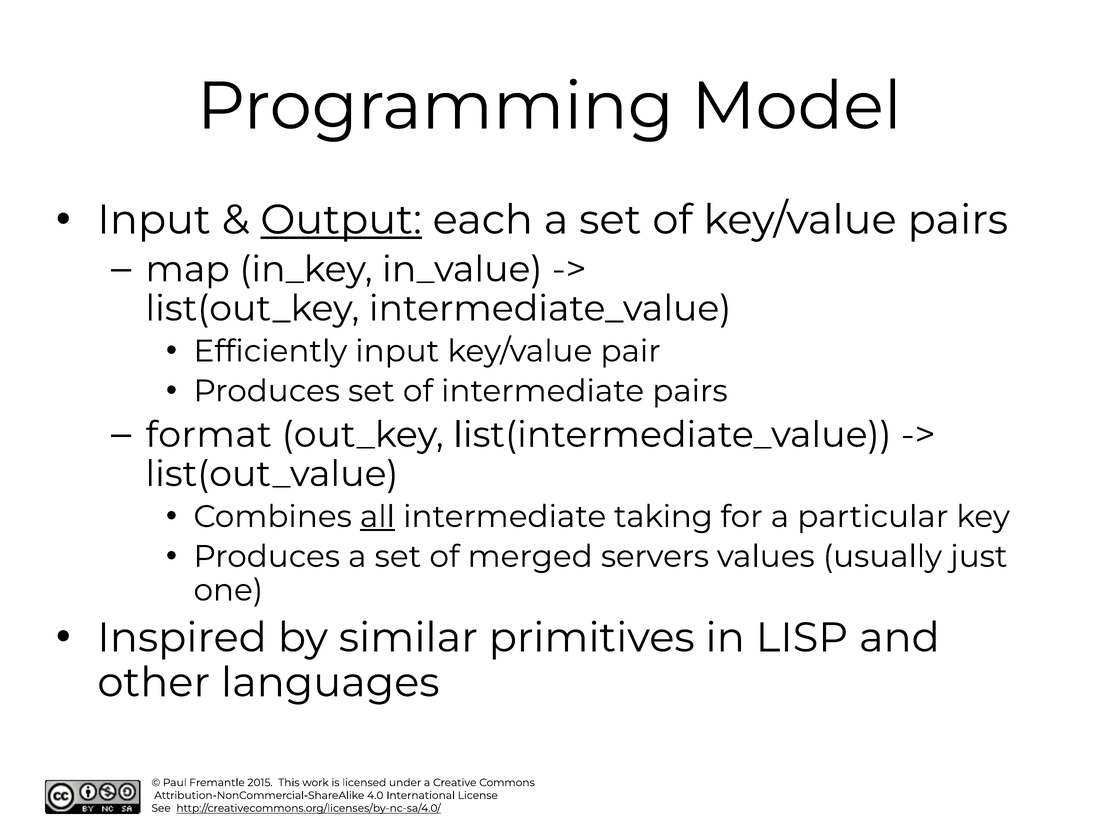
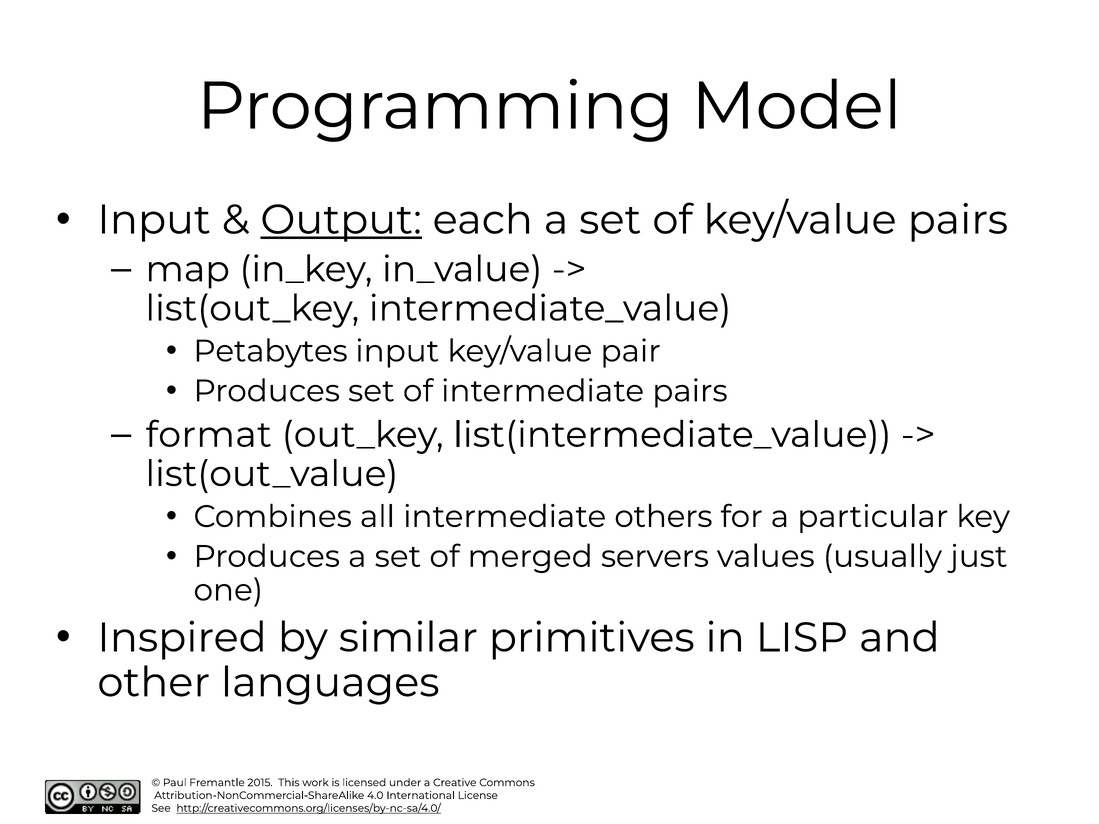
Efficiently: Efficiently -> Petabytes
all underline: present -> none
taking: taking -> others
